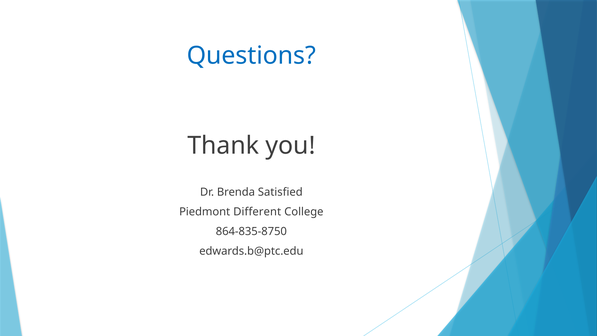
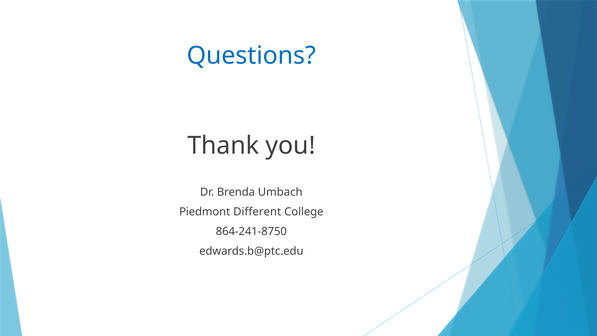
Satisfied: Satisfied -> Umbach
864-835-8750: 864-835-8750 -> 864-241-8750
